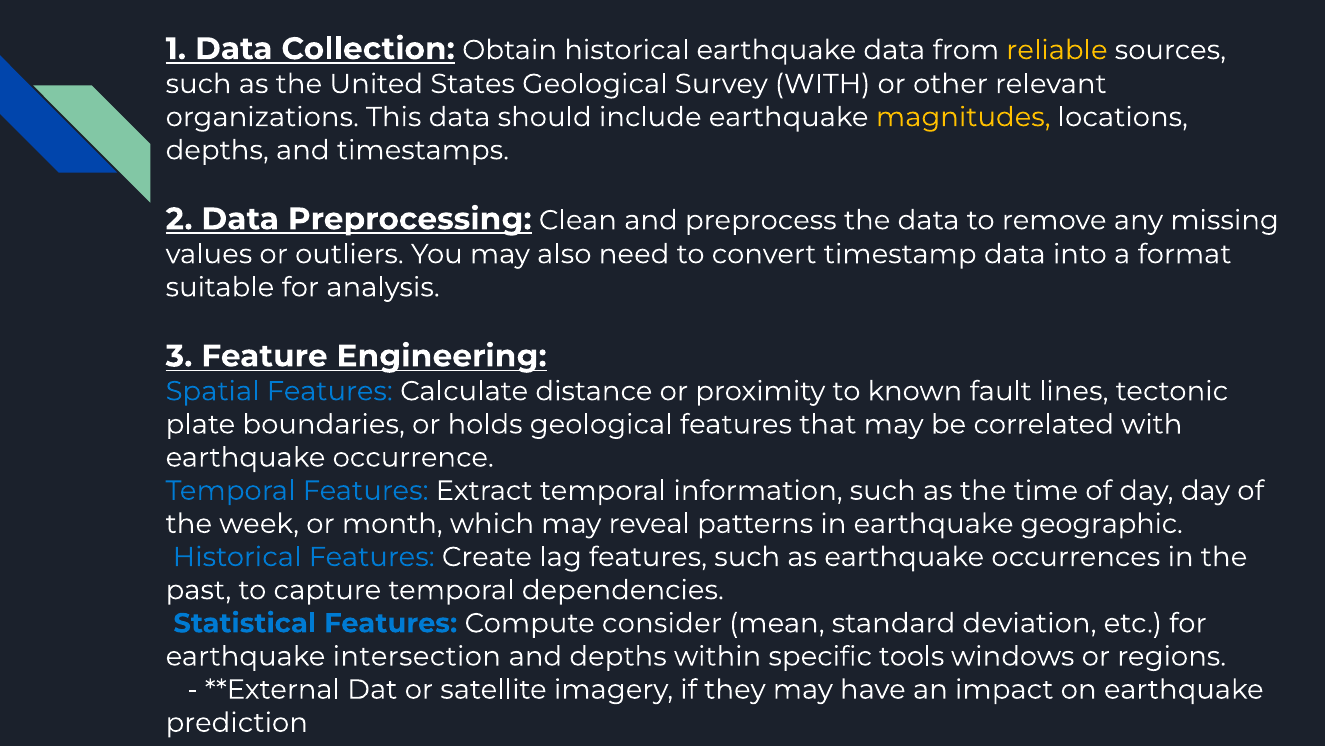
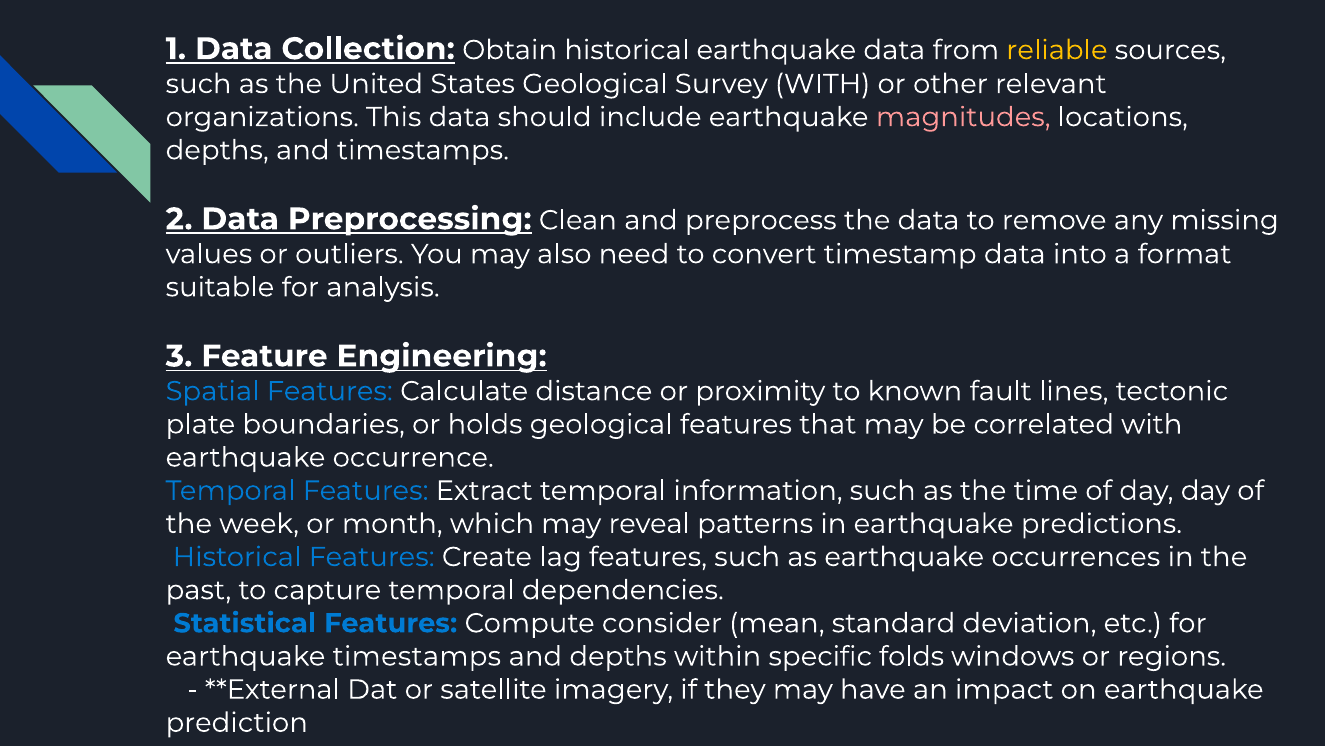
magnitudes colour: yellow -> pink
geographic: geographic -> predictions
earthquake intersection: intersection -> timestamps
tools: tools -> folds
